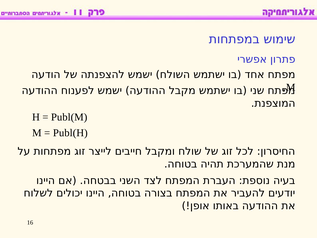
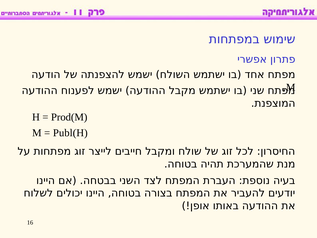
Publ(M: Publ(M -> Prod(M
